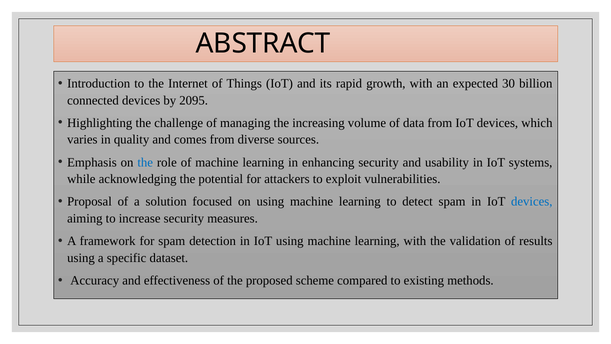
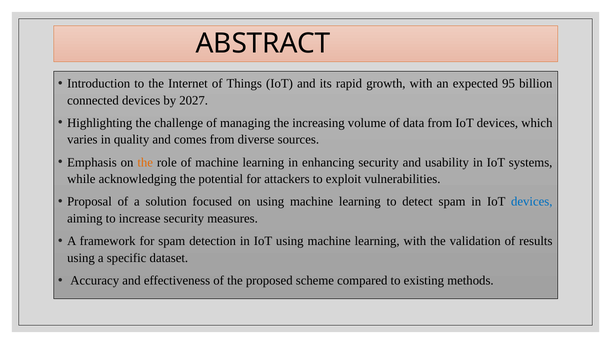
30: 30 -> 95
2095: 2095 -> 2027
the at (145, 162) colour: blue -> orange
